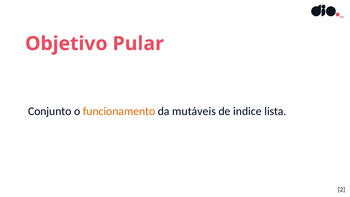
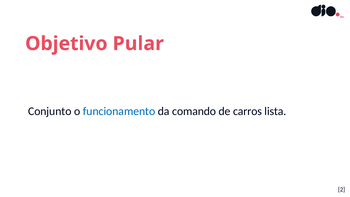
funcionamento colour: orange -> blue
mutáveis: mutáveis -> comando
indice: indice -> carros
